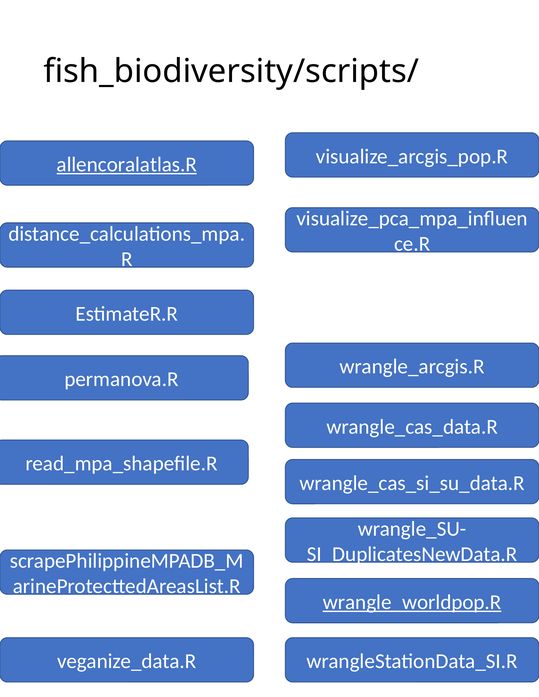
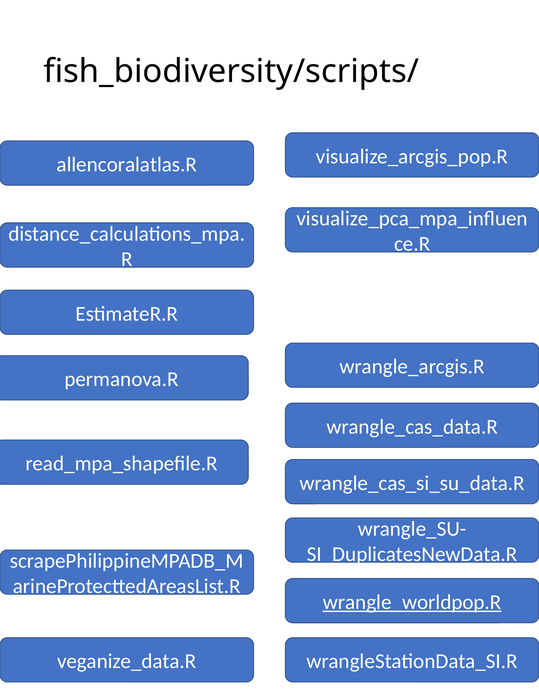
allencoralatlas.R underline: present -> none
